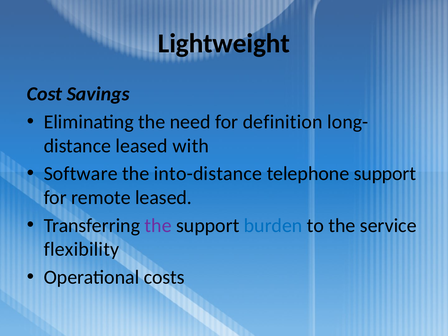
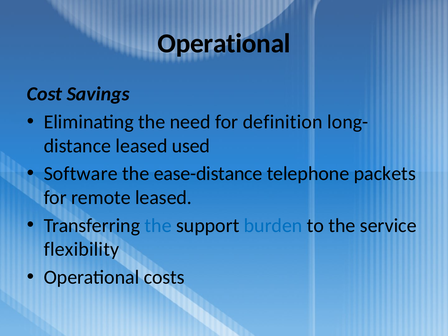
Lightweight at (224, 43): Lightweight -> Operational
with: with -> used
into-distance: into-distance -> ease-distance
telephone support: support -> packets
the at (158, 225) colour: purple -> blue
